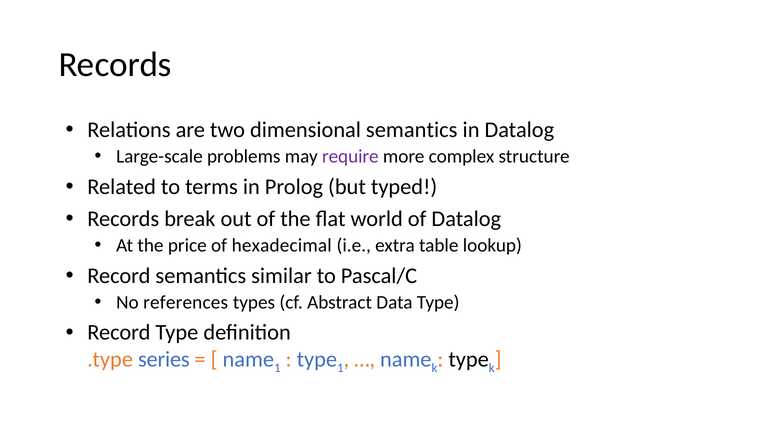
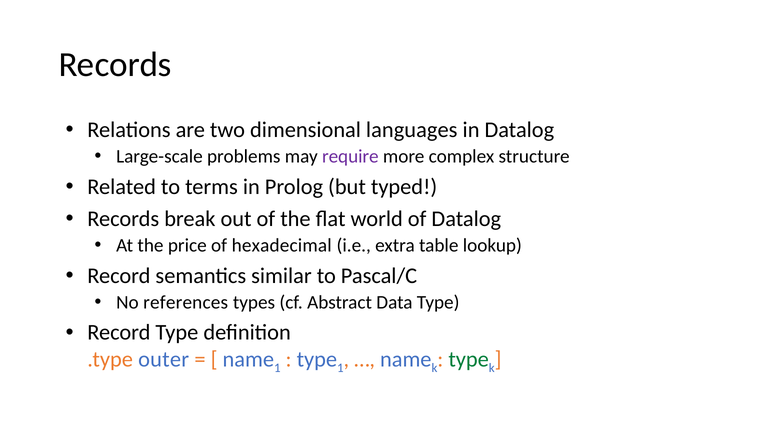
dimensional semantics: semantics -> languages
series: series -> outer
type at (469, 359) colour: black -> green
